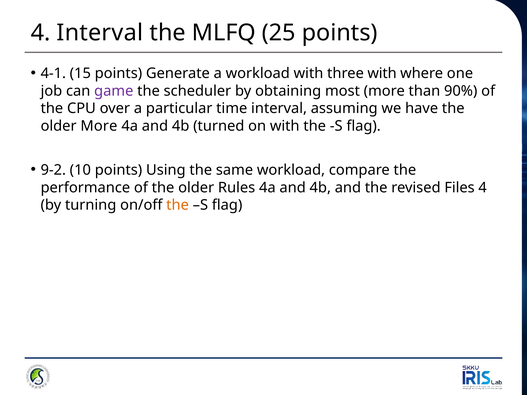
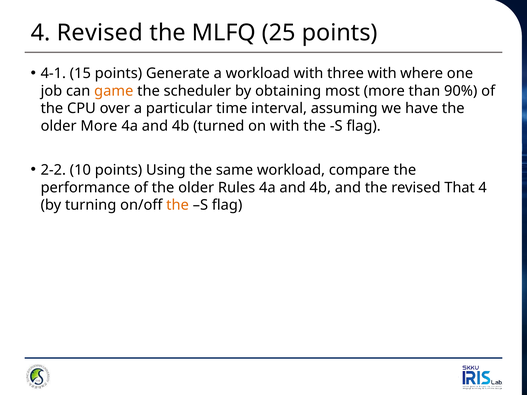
4 Interval: Interval -> Revised
game colour: purple -> orange
9-2: 9-2 -> 2-2
Files: Files -> That
